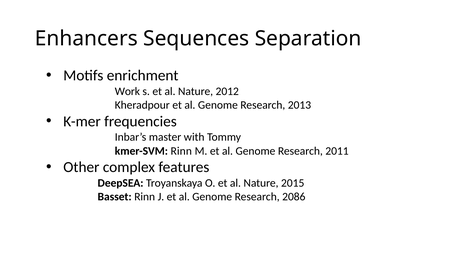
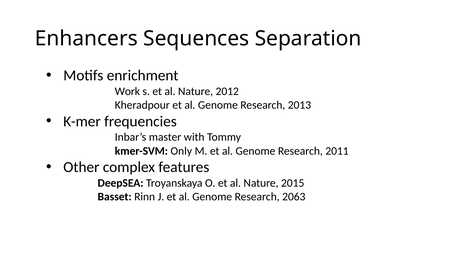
kmer-SVM Rinn: Rinn -> Only
2086: 2086 -> 2063
